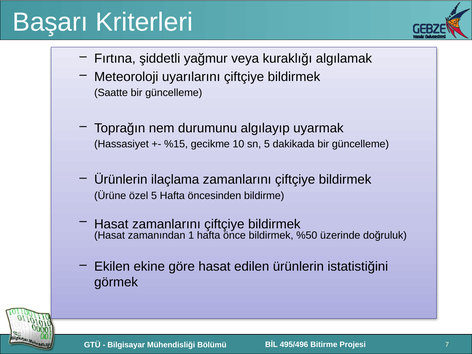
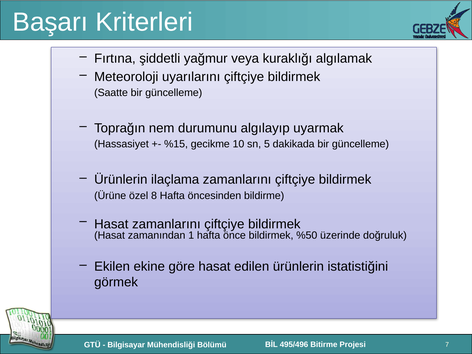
özel 5: 5 -> 8
